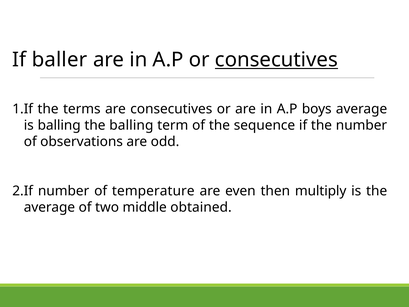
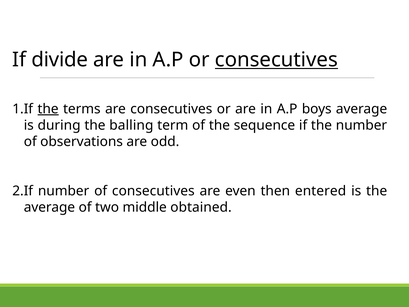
baller: baller -> divide
the at (48, 109) underline: none -> present
is balling: balling -> during
of temperature: temperature -> consecutives
multiply: multiply -> entered
